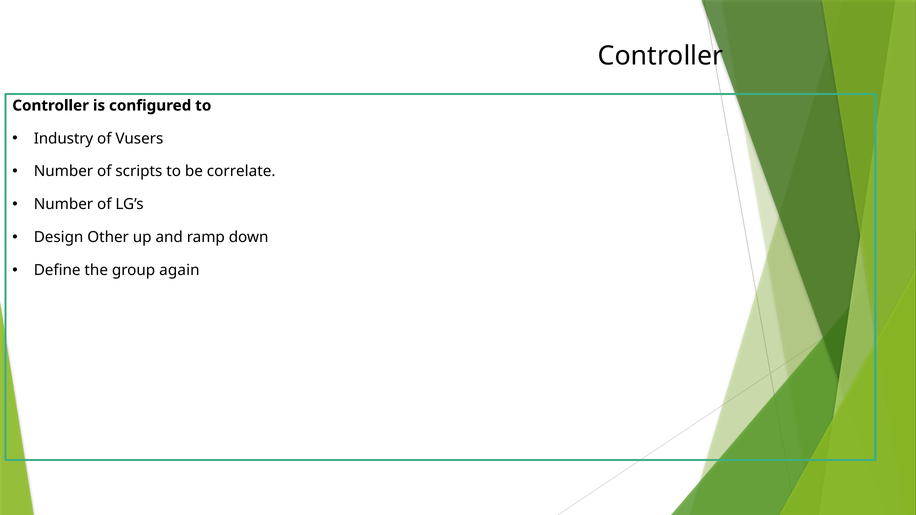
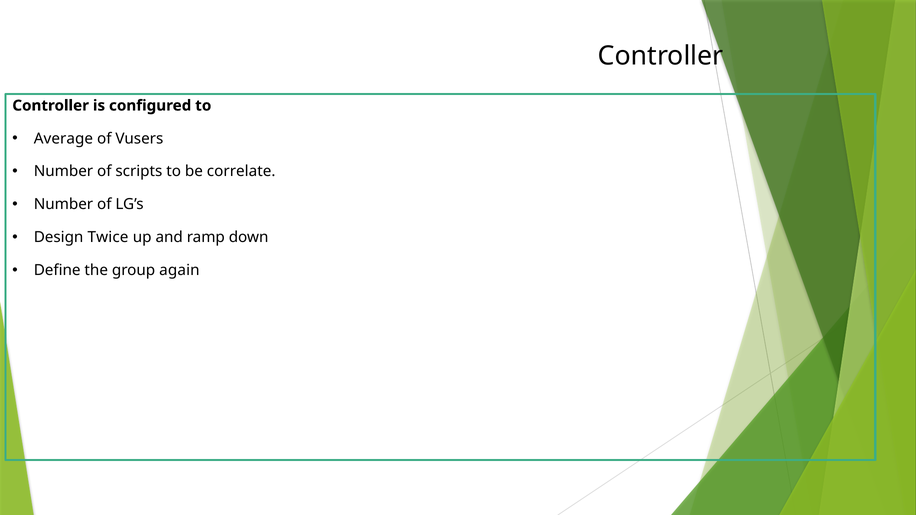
Industry: Industry -> Average
Other: Other -> Twice
